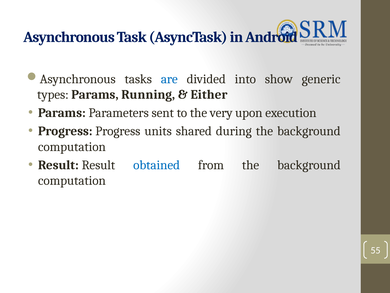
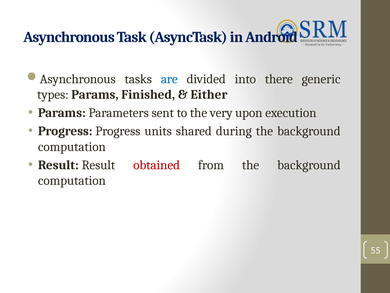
show: show -> there
Running: Running -> Finished
obtained colour: blue -> red
